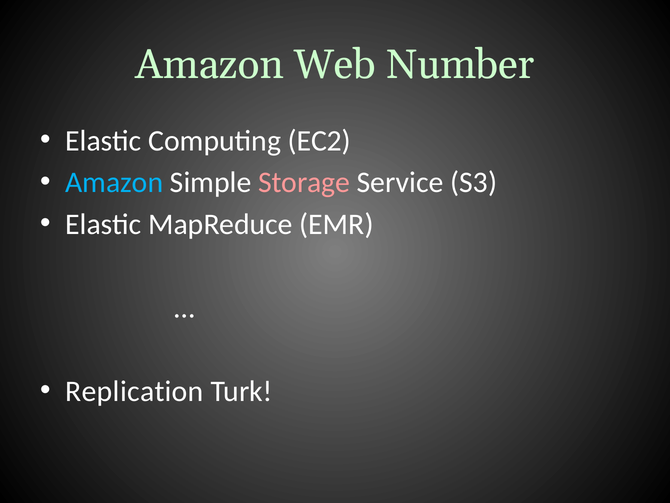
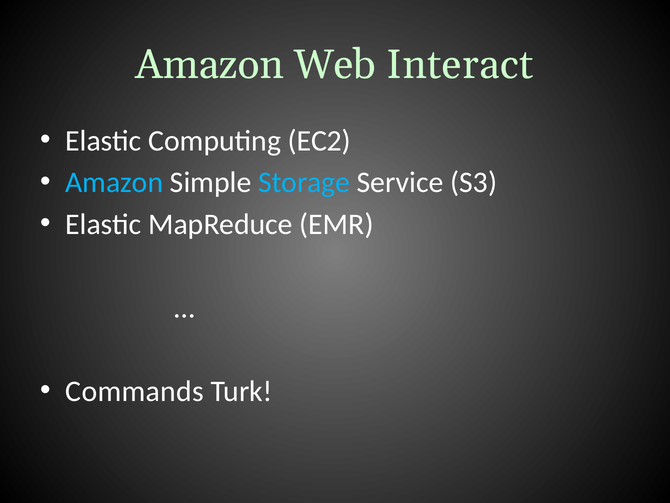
Number: Number -> Interact
Storage colour: pink -> light blue
Replication: Replication -> Commands
